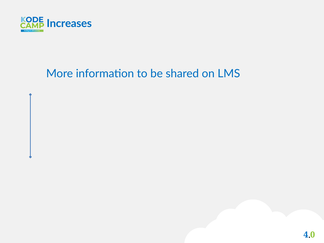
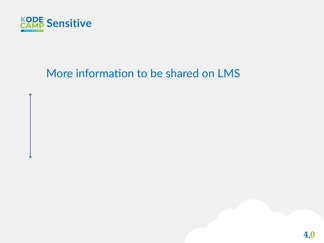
Increases: Increases -> Sensitive
